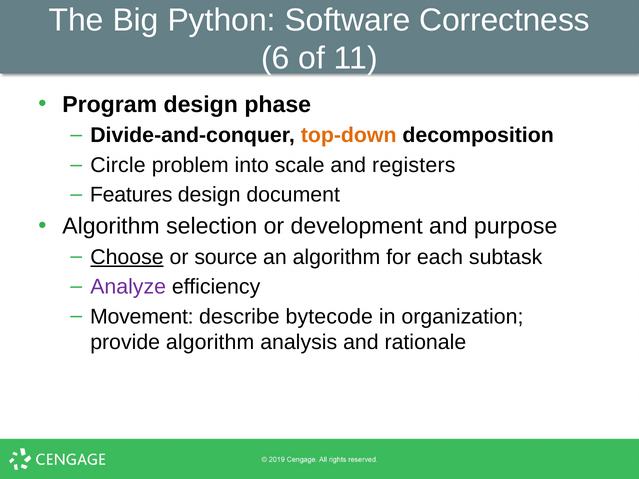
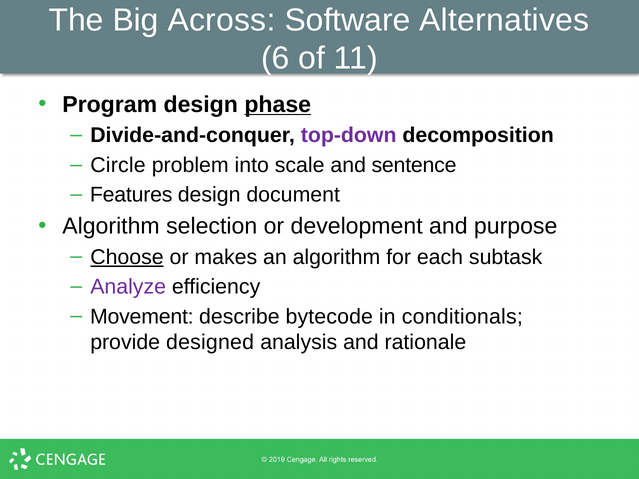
Python: Python -> Across
Correctness: Correctness -> Alternatives
phase underline: none -> present
top-down colour: orange -> purple
registers: registers -> sentence
source: source -> makes
organization: organization -> conditionals
provide algorithm: algorithm -> designed
